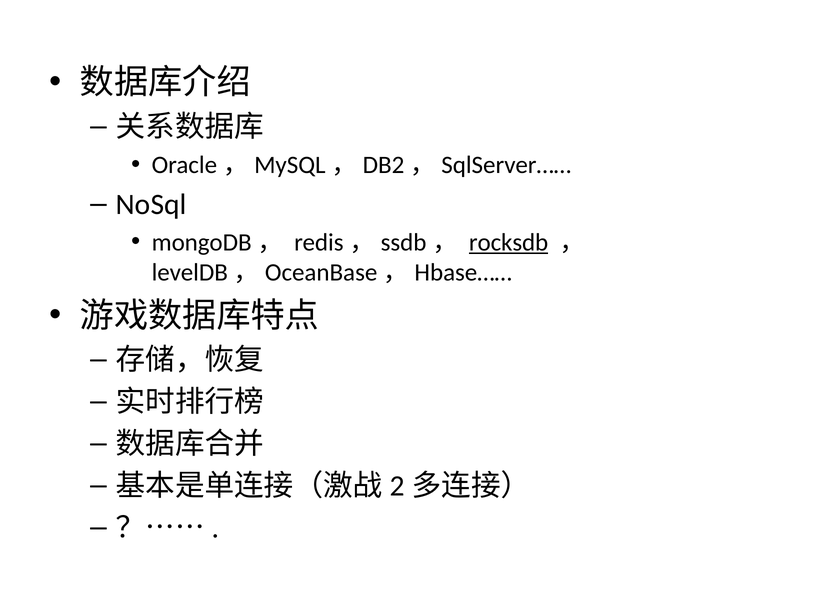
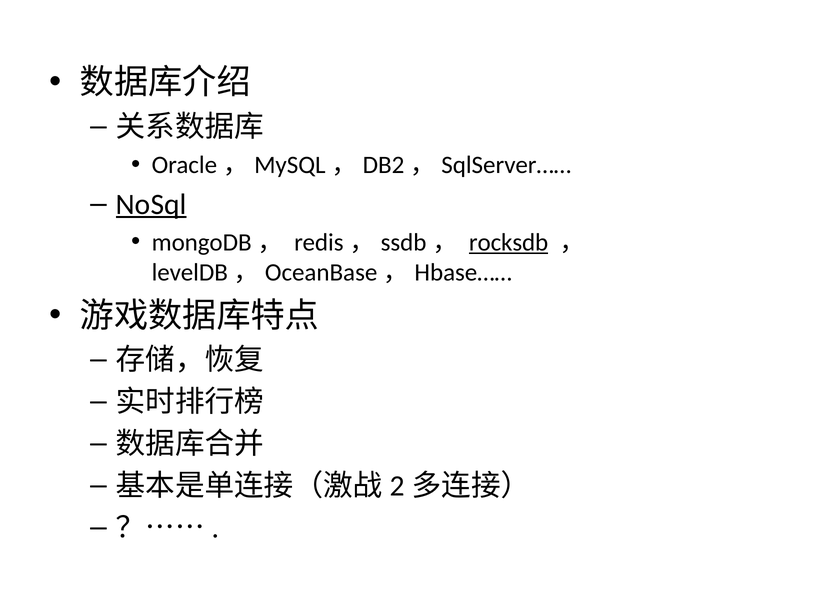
NoSql underline: none -> present
